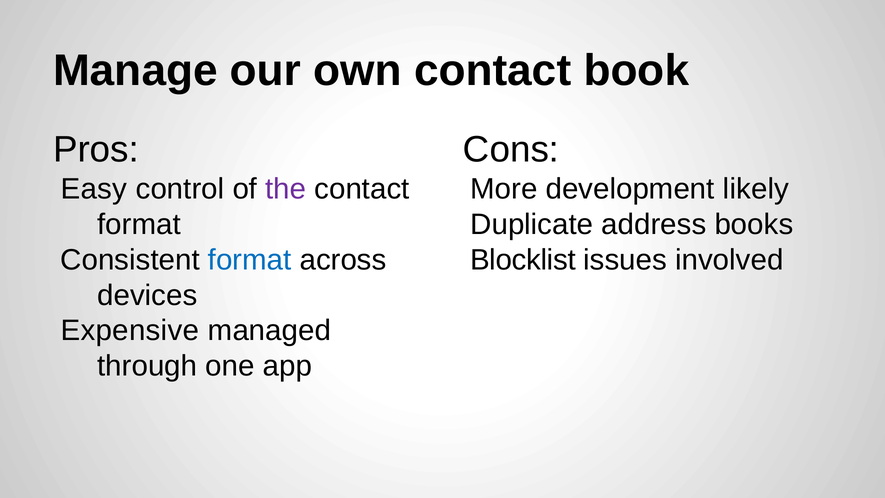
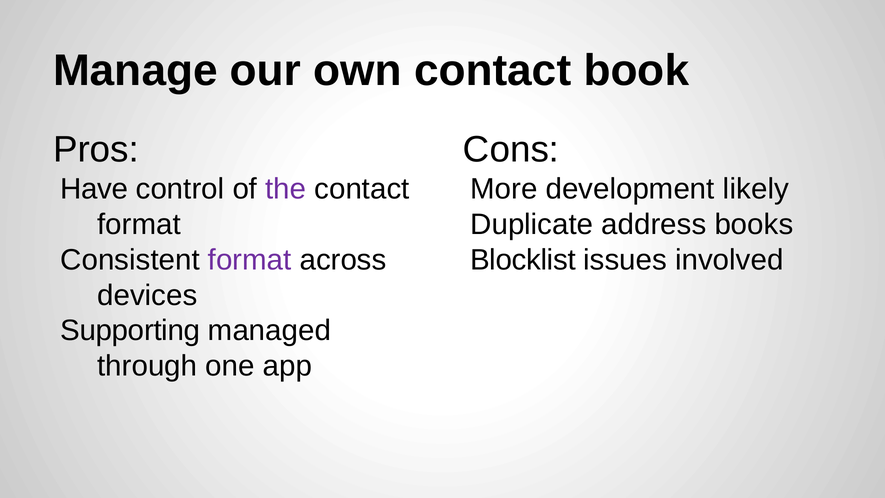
Easy: Easy -> Have
format at (250, 260) colour: blue -> purple
Expensive: Expensive -> Supporting
